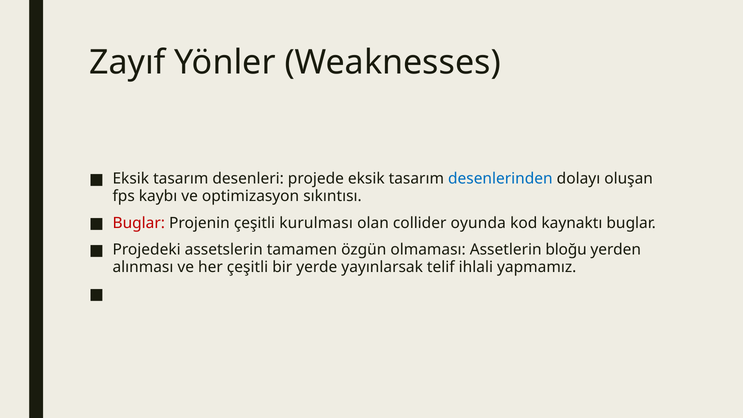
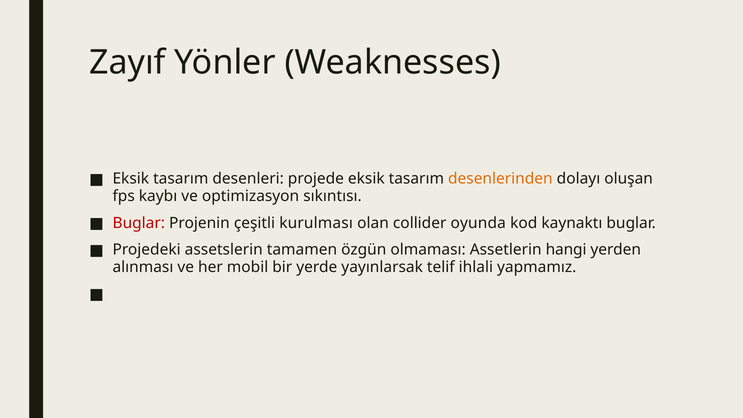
desenlerinden colour: blue -> orange
bloğu: bloğu -> hangi
her çeşitli: çeşitli -> mobil
